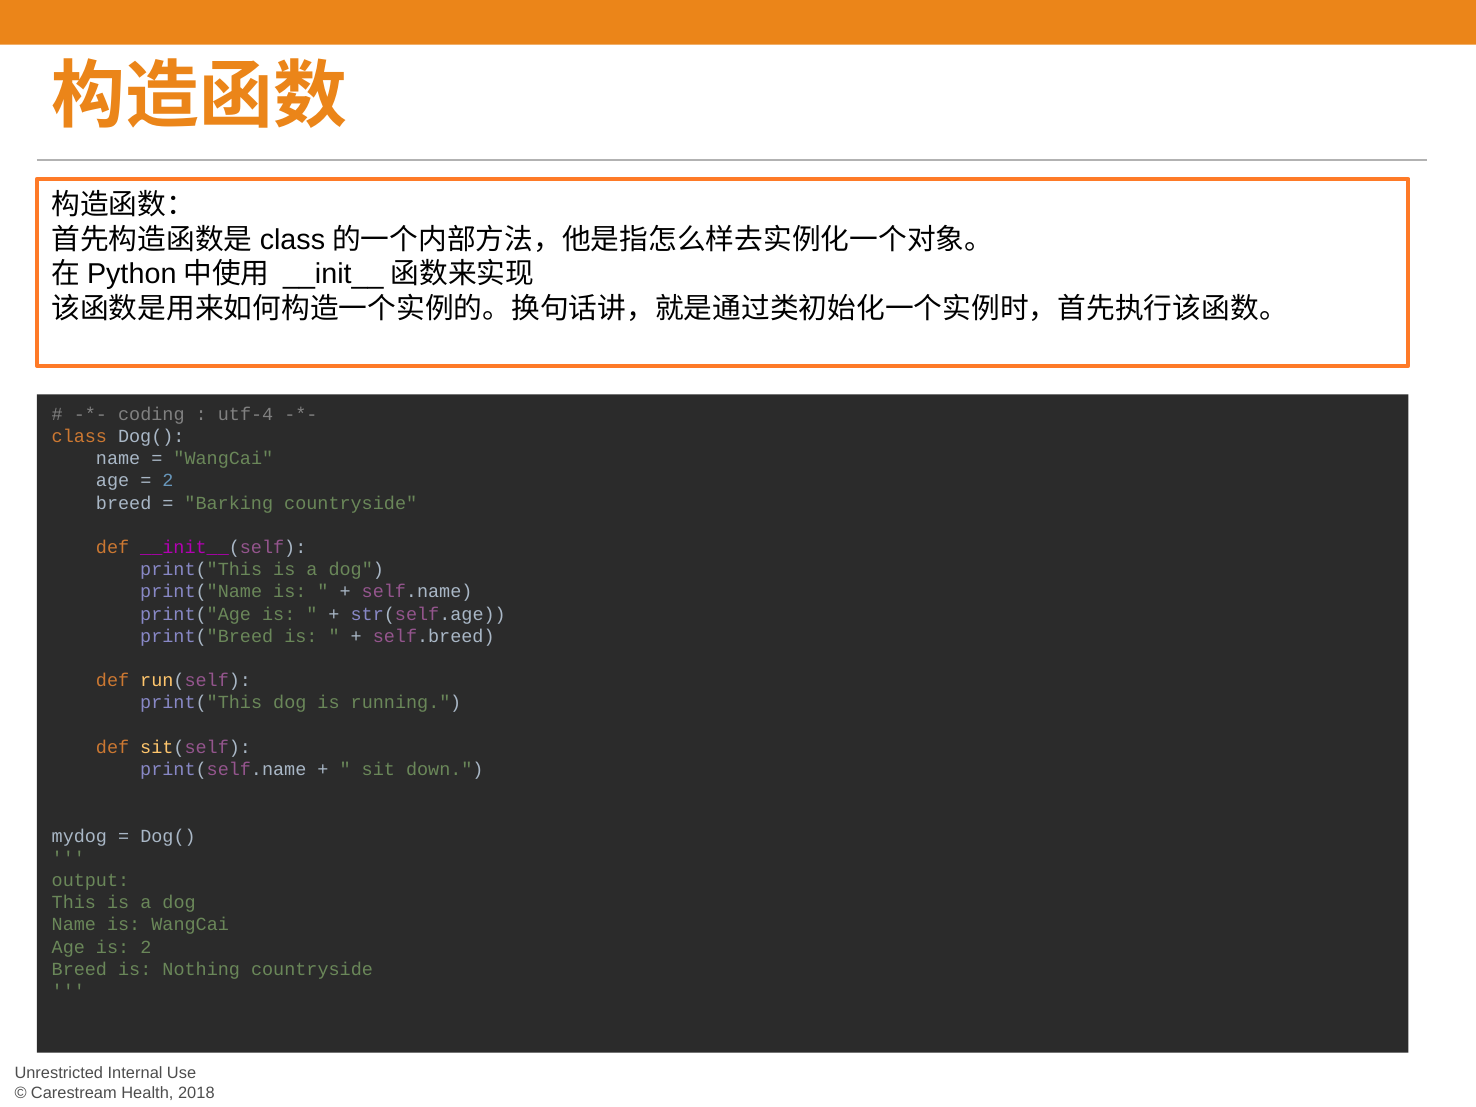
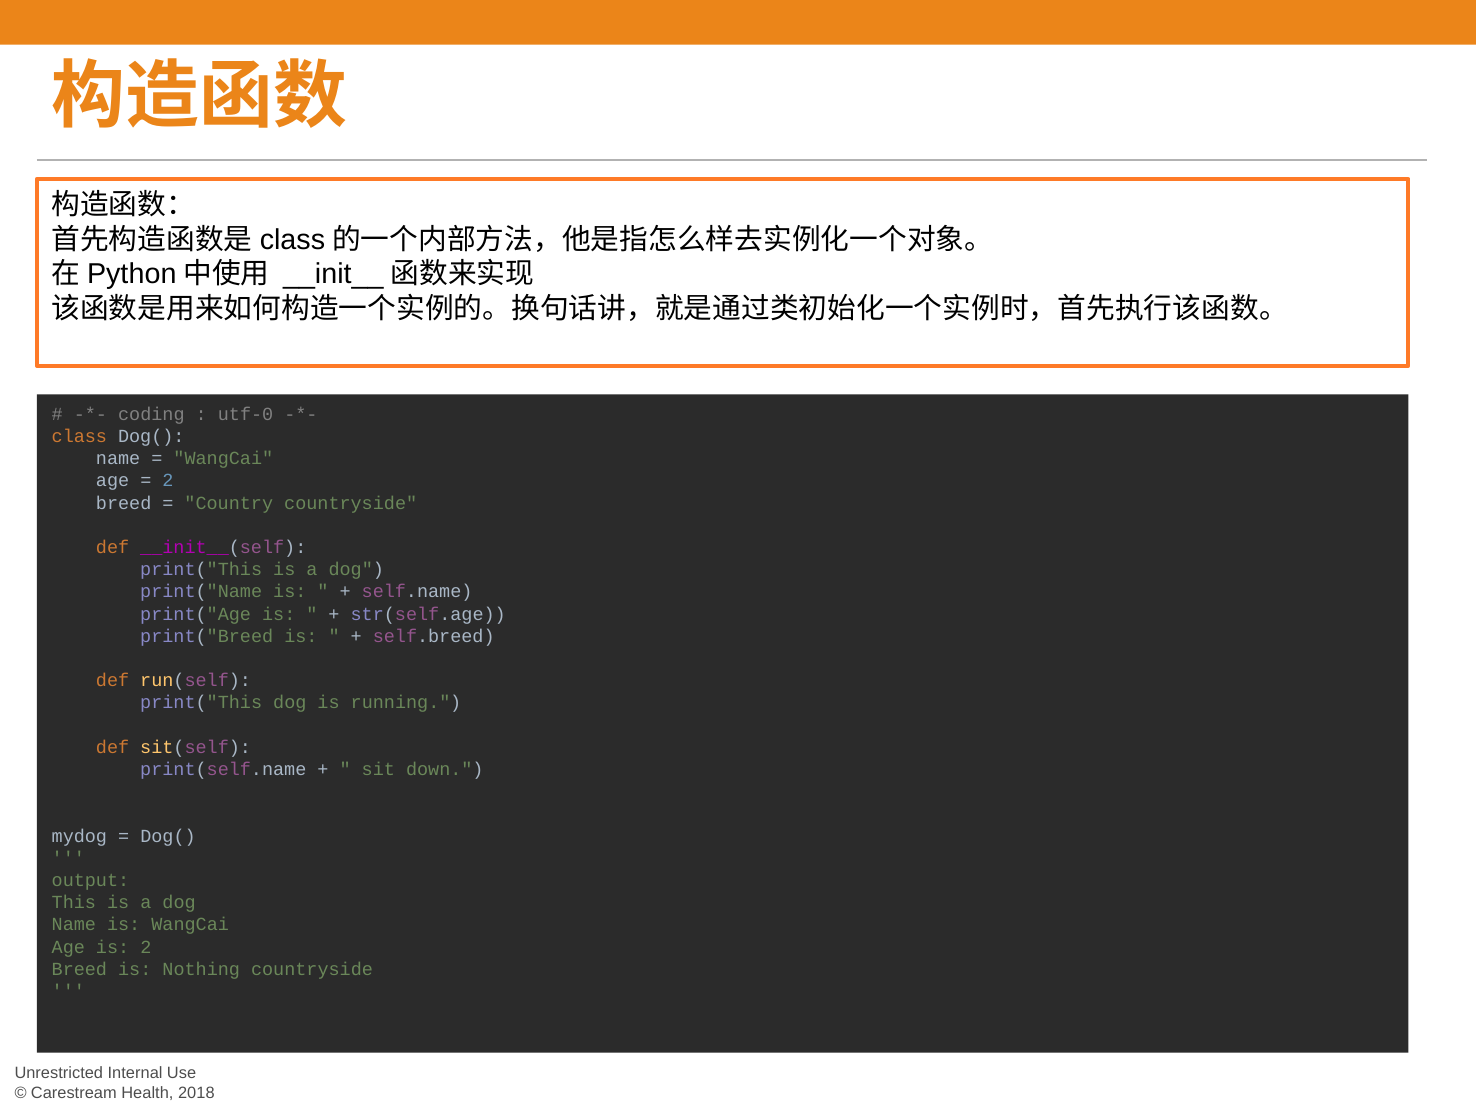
utf-4: utf-4 -> utf-0
Barking: Barking -> Country
